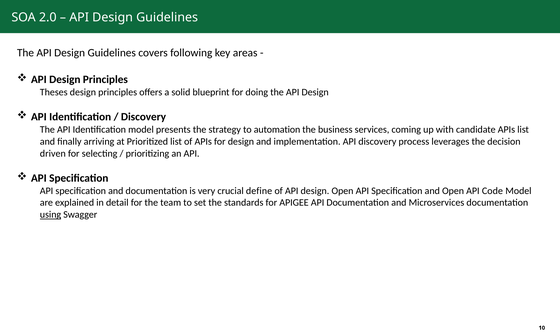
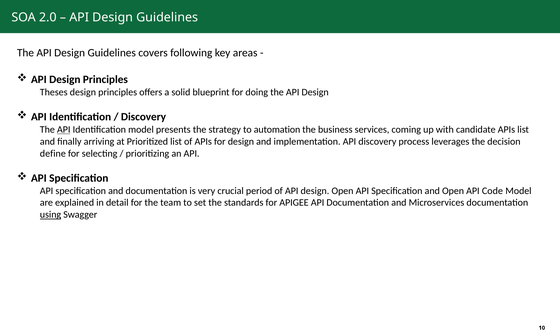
API at (64, 130) underline: none -> present
driven: driven -> define
define: define -> period
